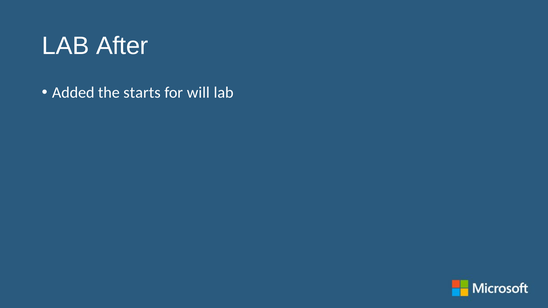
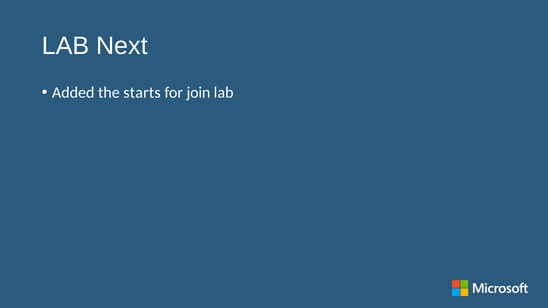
After: After -> Next
will: will -> join
